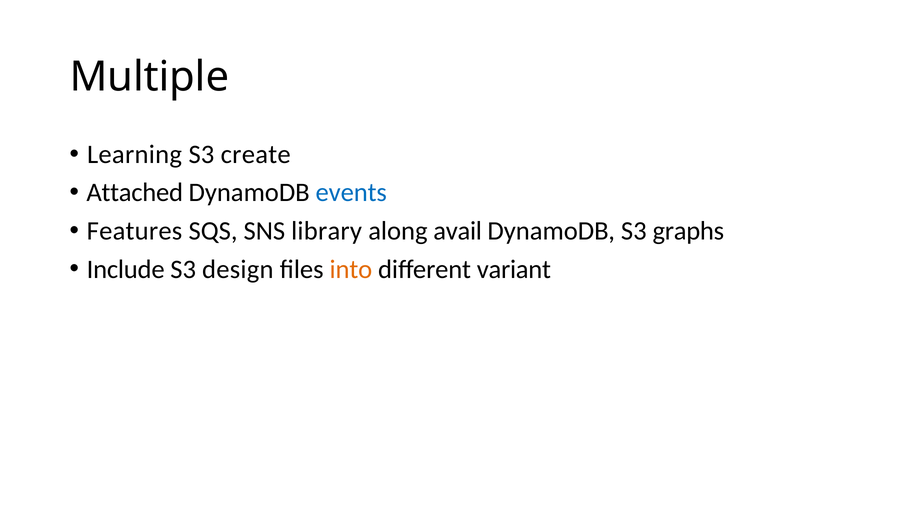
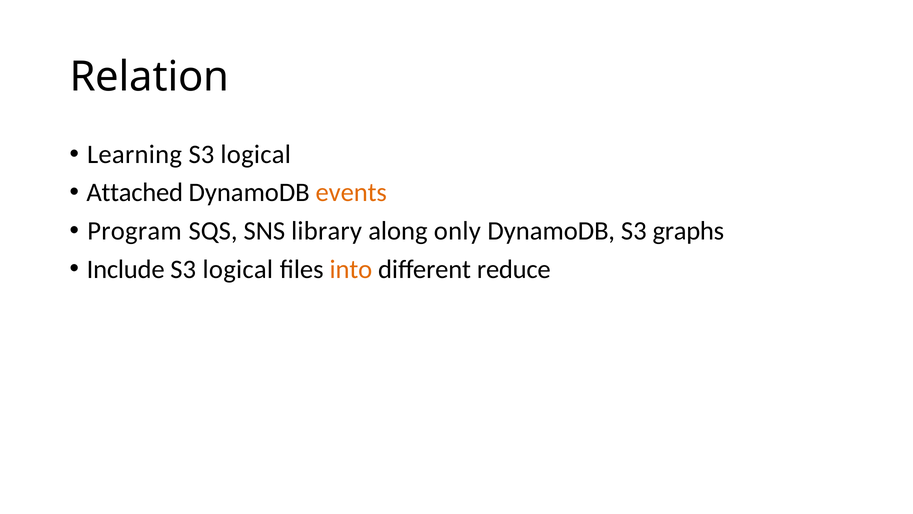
Multiple: Multiple -> Relation
create at (256, 154): create -> logical
events colour: blue -> orange
Features: Features -> Program
avail: avail -> only
design at (238, 269): design -> logical
variant: variant -> reduce
